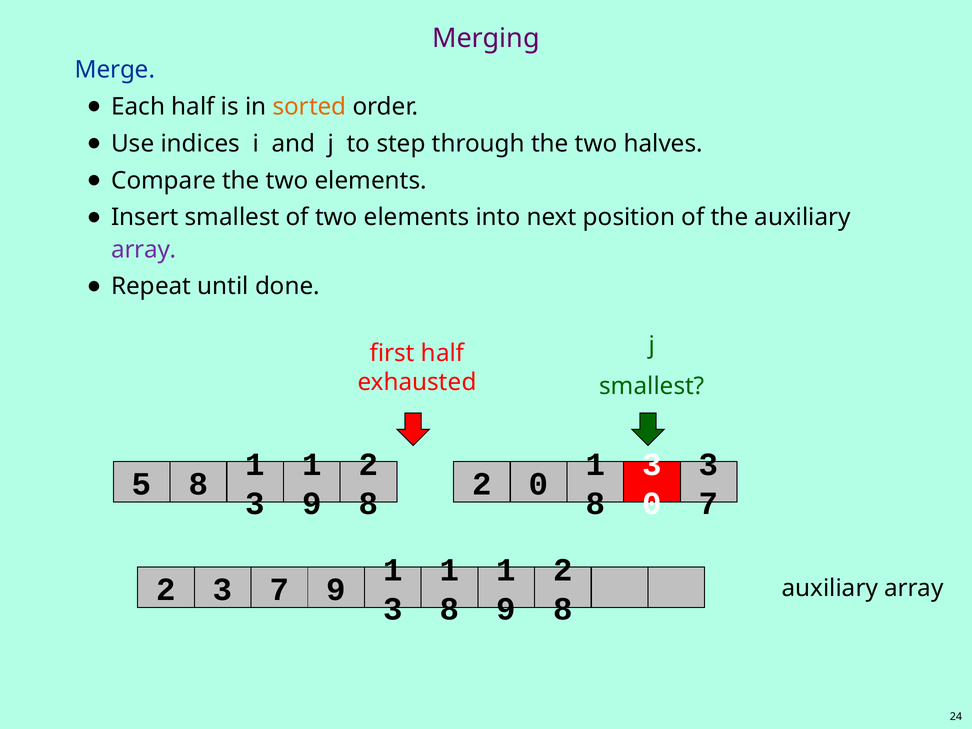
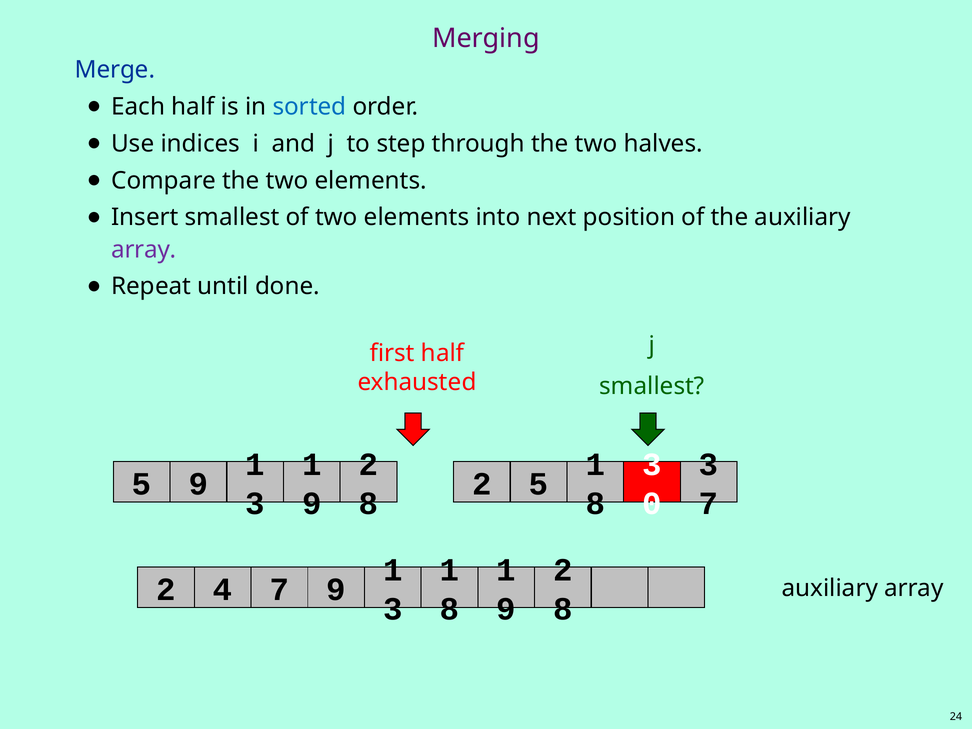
sorted colour: orange -> blue
5 8: 8 -> 9
2 0: 0 -> 5
2 3: 3 -> 4
